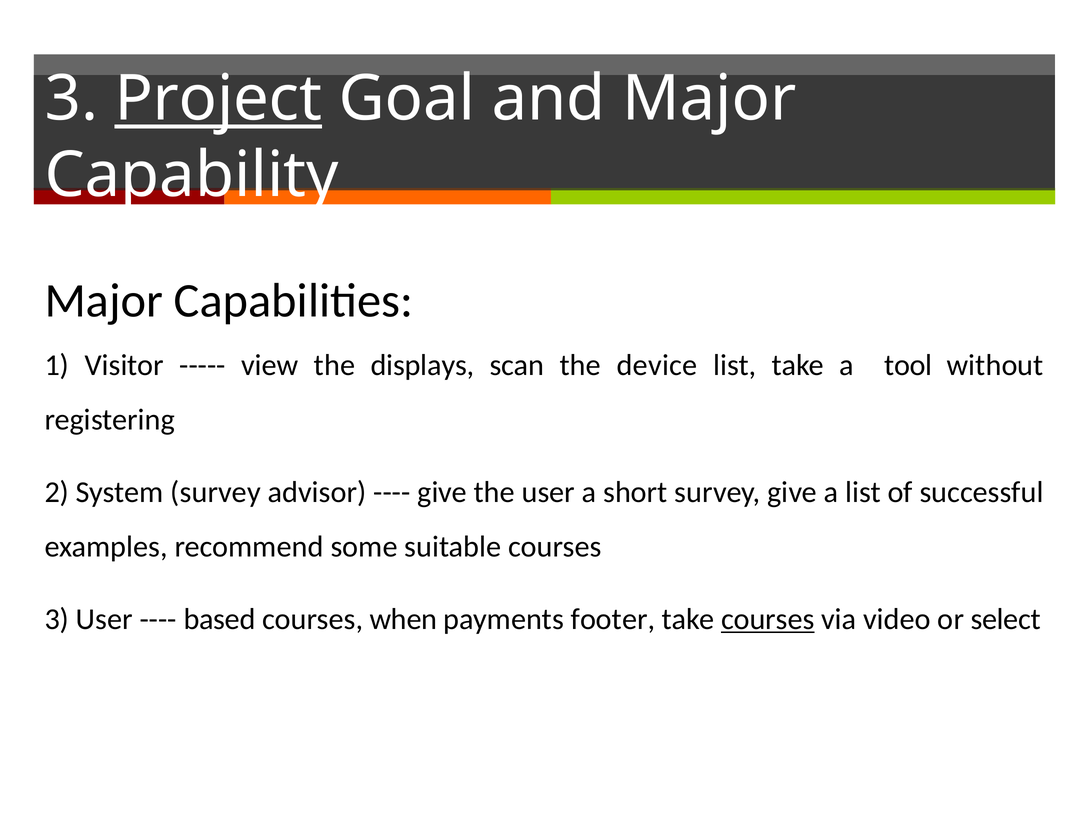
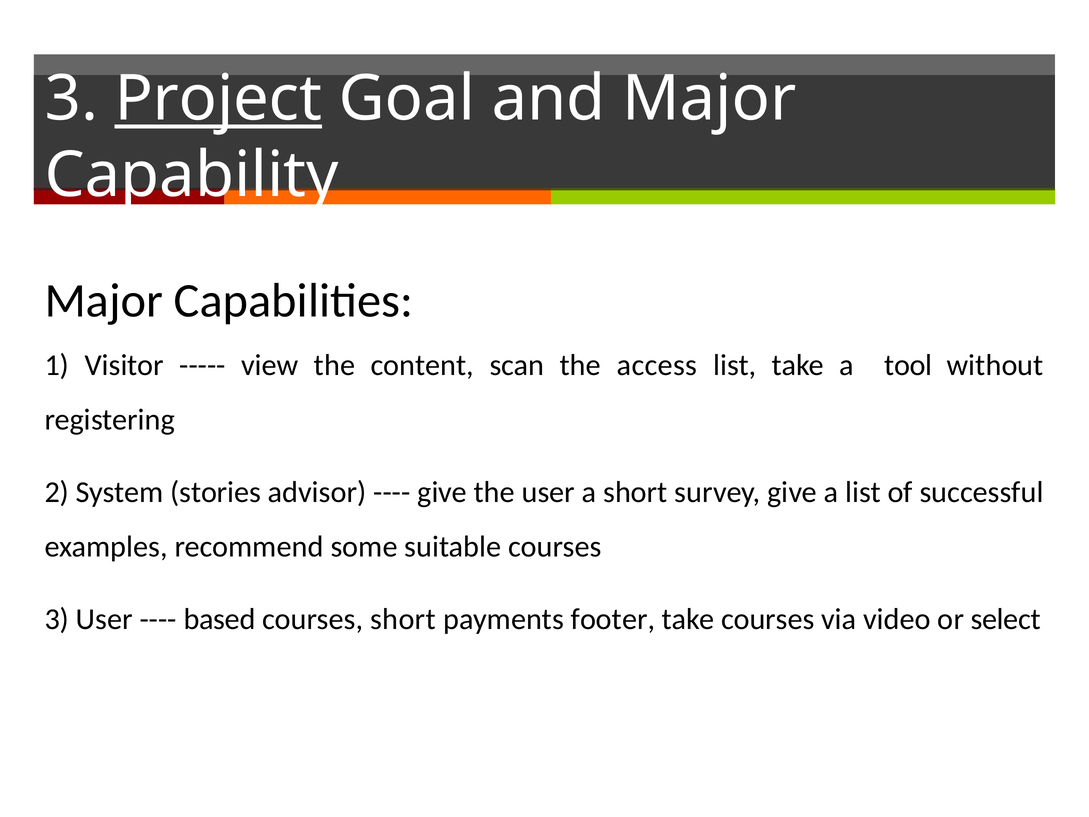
displays: displays -> content
device: device -> access
System survey: survey -> stories
courses when: when -> short
courses at (768, 619) underline: present -> none
